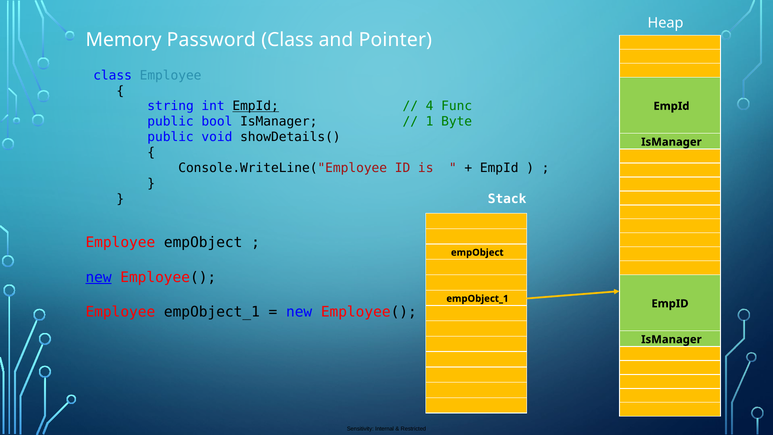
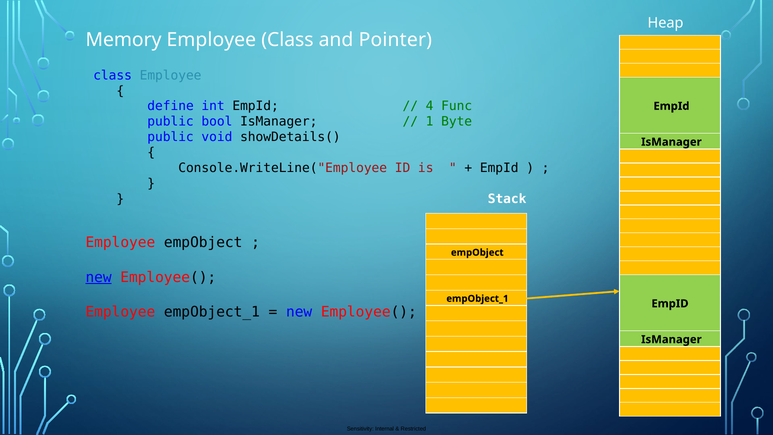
Memory Password: Password -> Employee
string: string -> define
EmpId at (256, 106) underline: present -> none
